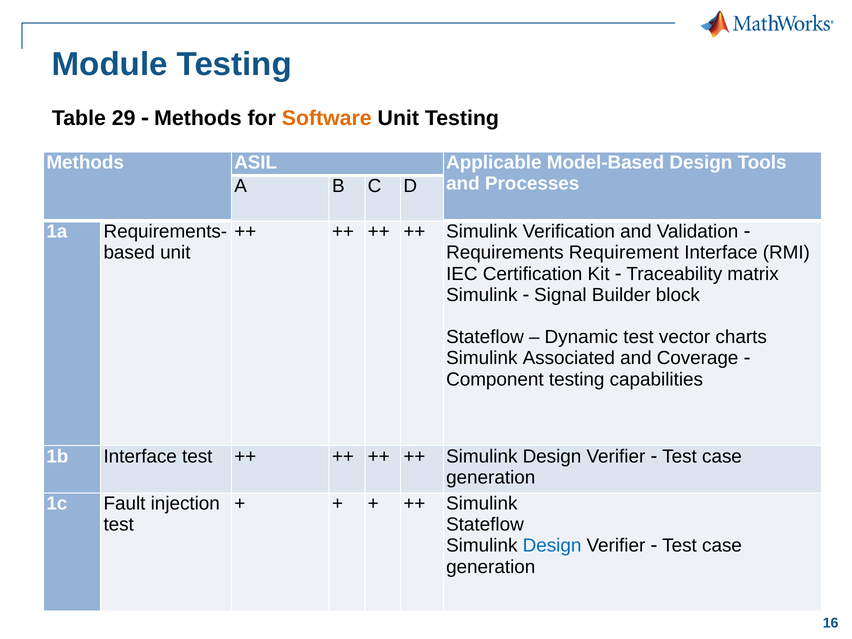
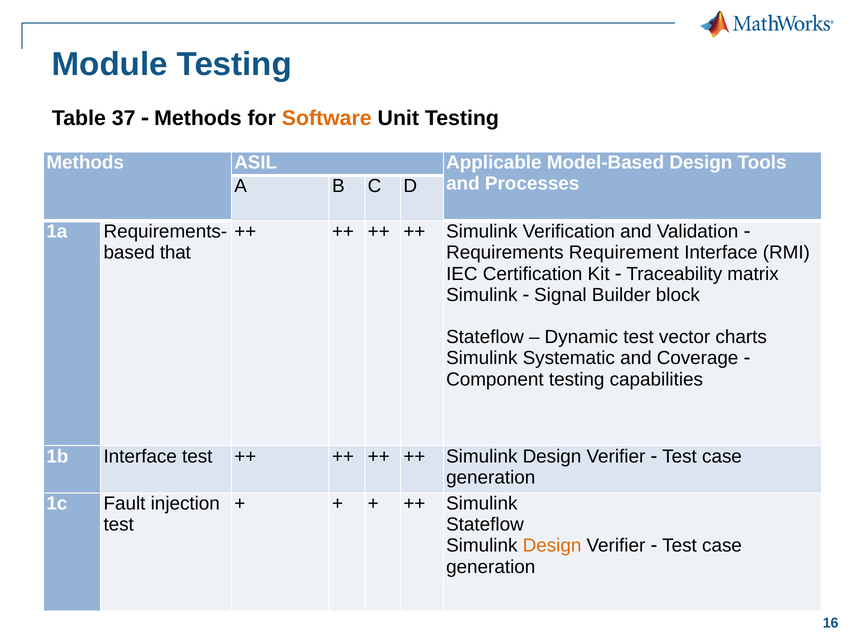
29: 29 -> 37
unit at (175, 253): unit -> that
Associated: Associated -> Systematic
Design at (552, 546) colour: blue -> orange
